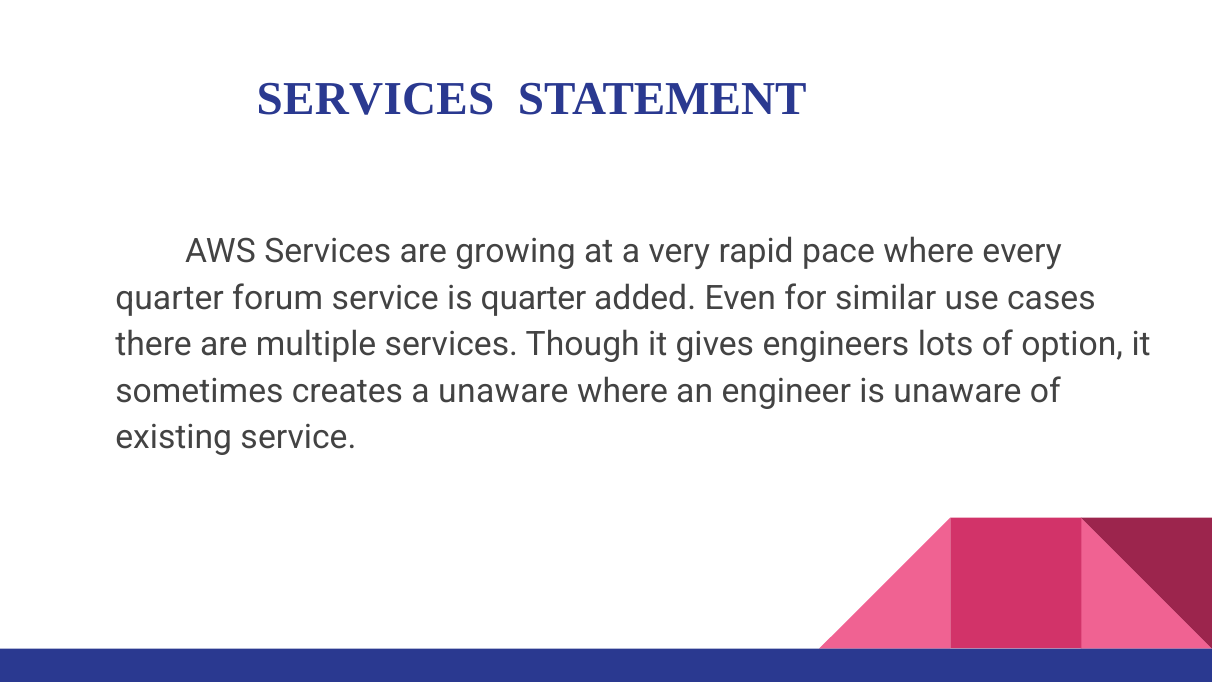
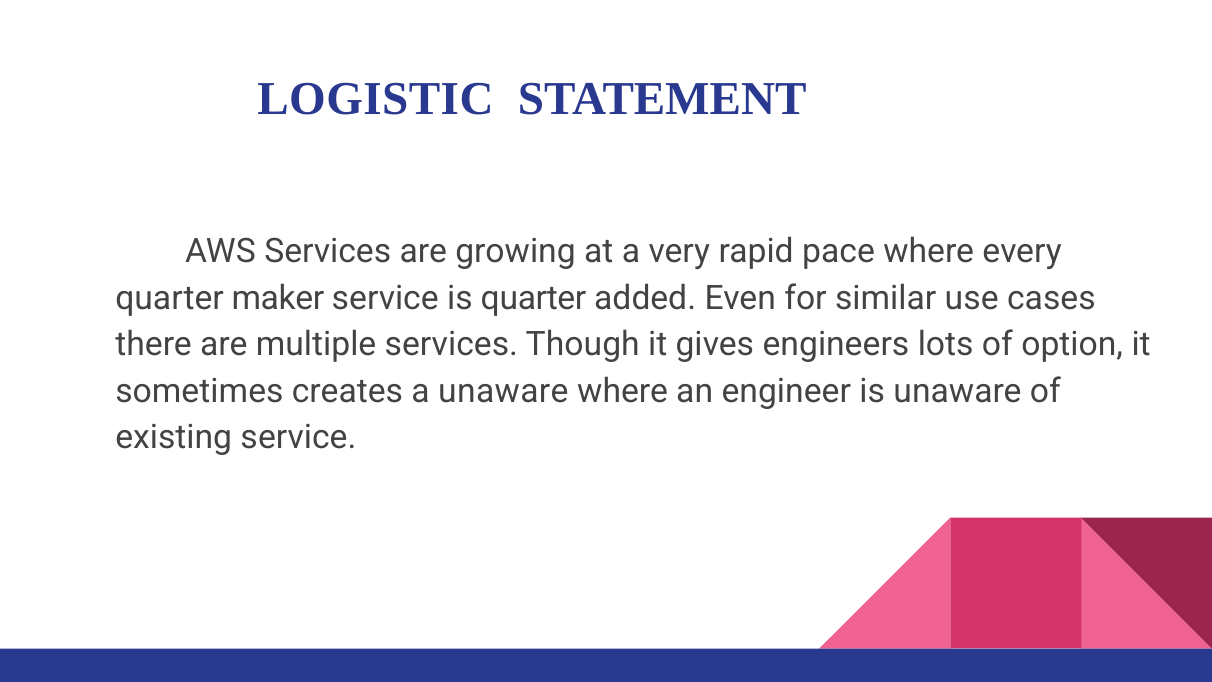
SERVICES at (376, 99): SERVICES -> LOGISTIC
forum: forum -> maker
